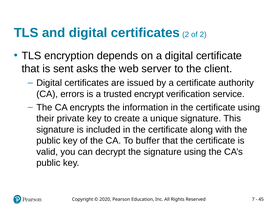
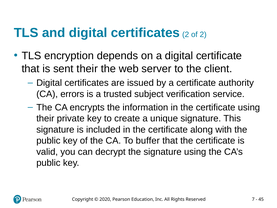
sent asks: asks -> their
encrypt: encrypt -> subject
